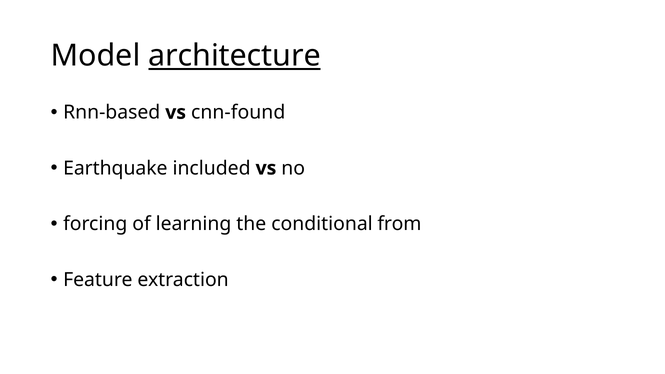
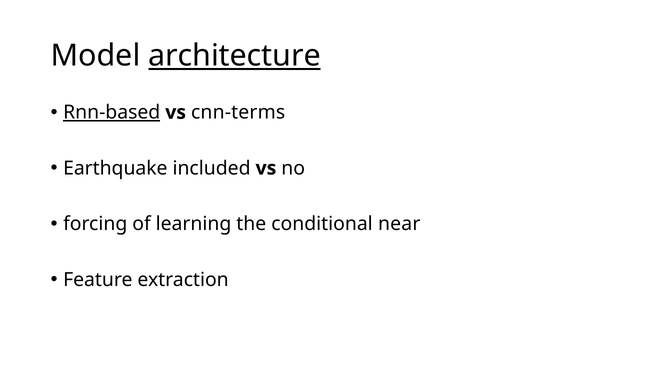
Rnn-based underline: none -> present
cnn-found: cnn-found -> cnn-terms
from: from -> near
